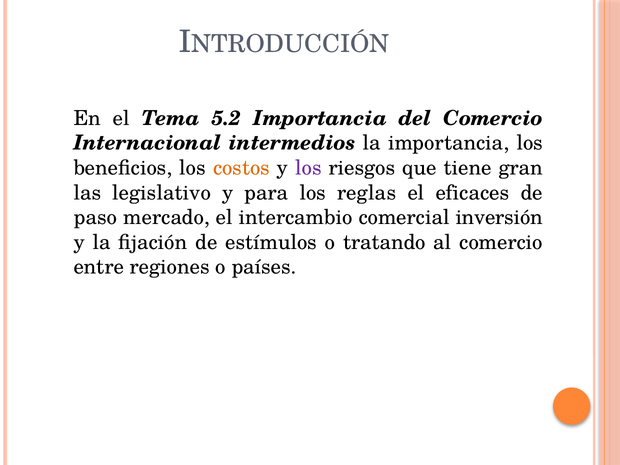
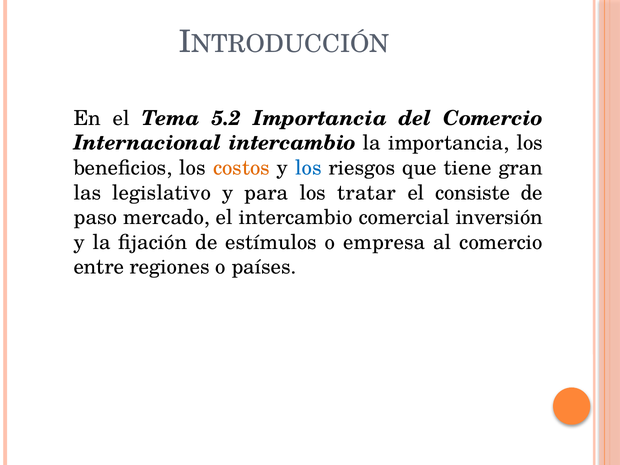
Internacional intermedios: intermedios -> intercambio
los at (308, 168) colour: purple -> blue
reglas: reglas -> tratar
eficaces: eficaces -> consiste
tratando: tratando -> empresa
